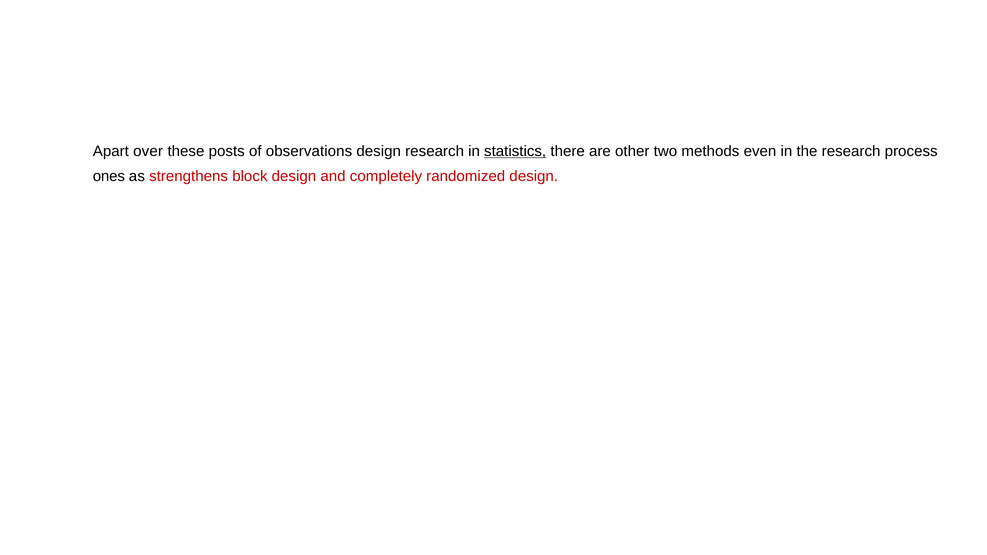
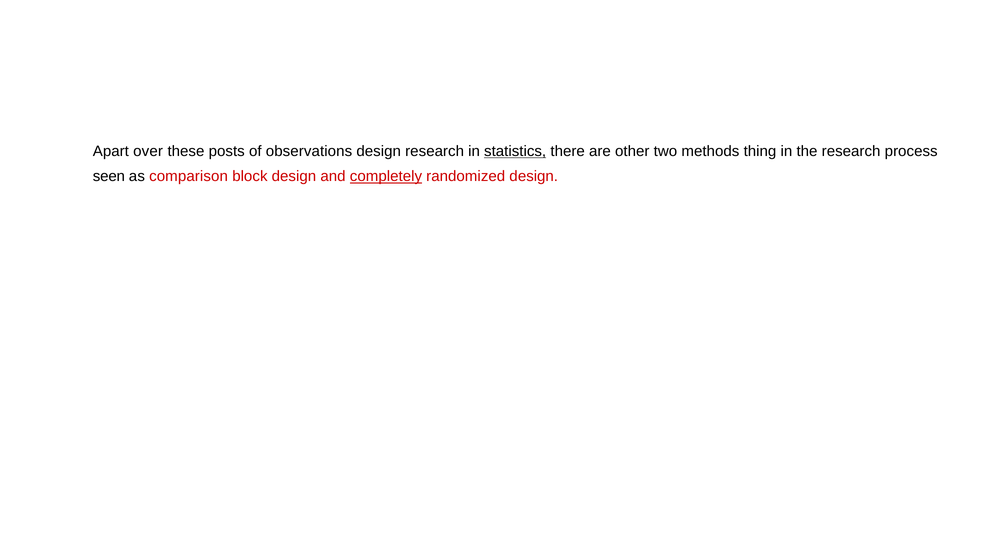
even: even -> thing
ones: ones -> seen
strengthens: strengthens -> comparison
completely underline: none -> present
